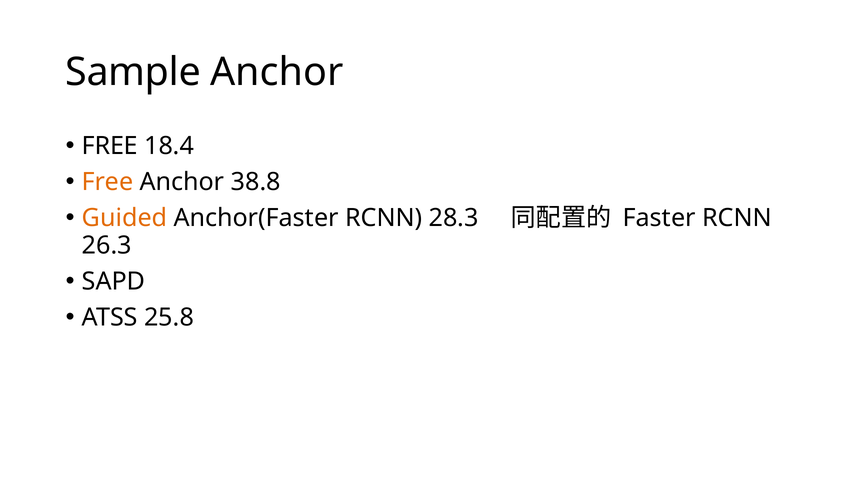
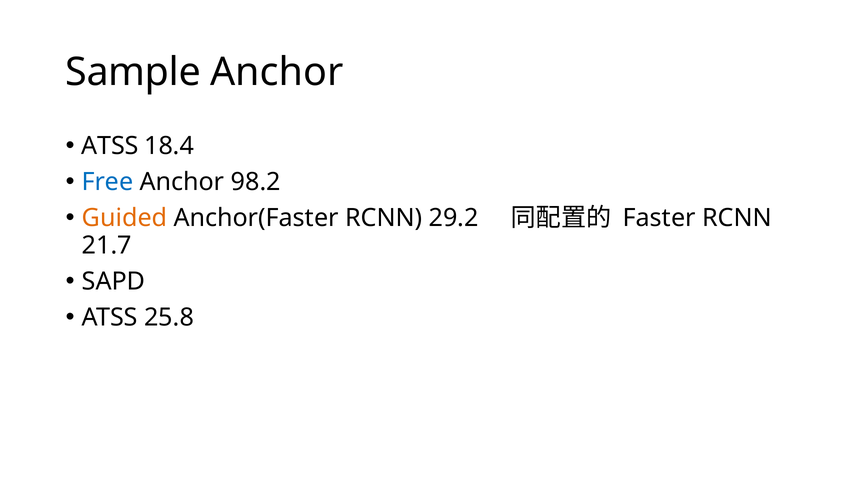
FREE at (110, 146): FREE -> ATSS
Free at (108, 182) colour: orange -> blue
38.8: 38.8 -> 98.2
28.3: 28.3 -> 29.2
26.3: 26.3 -> 21.7
